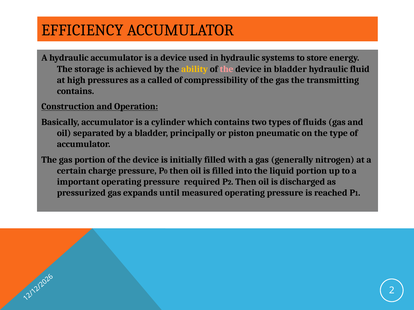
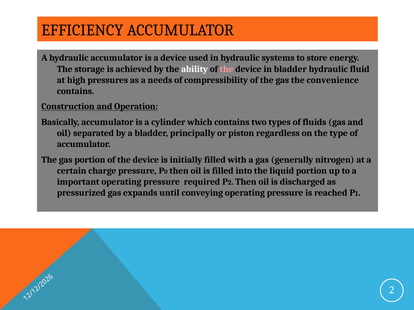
ability colour: yellow -> white
called: called -> needs
transmitting: transmitting -> convenience
pneumatic: pneumatic -> regardless
measured: measured -> conveying
